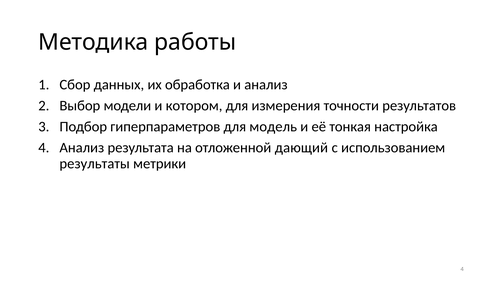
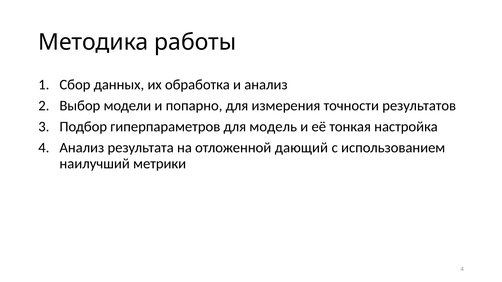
котором: котором -> попарно
результаты: результаты -> наилучший
